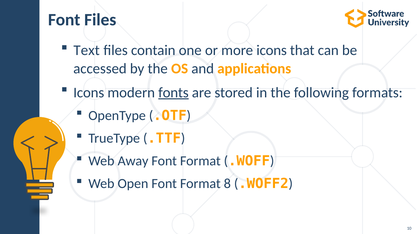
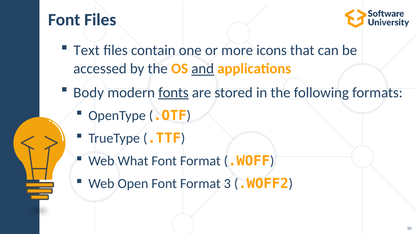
and underline: none -> present
Icons at (89, 93): Icons -> Body
Away: Away -> What
8: 8 -> 3
